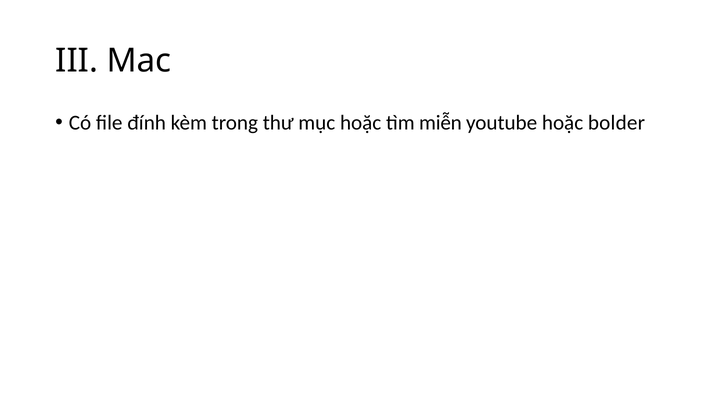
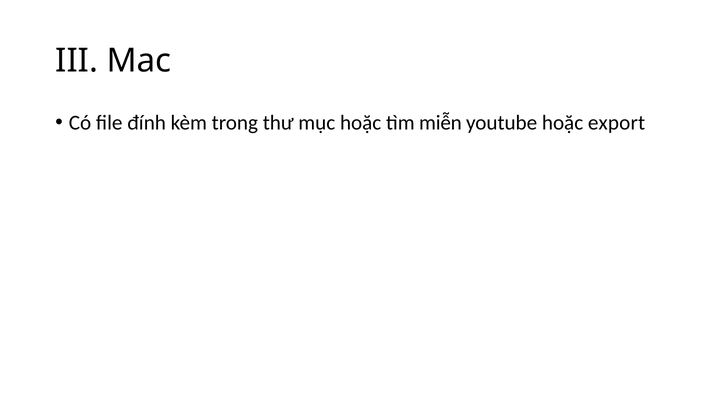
bolder: bolder -> export
